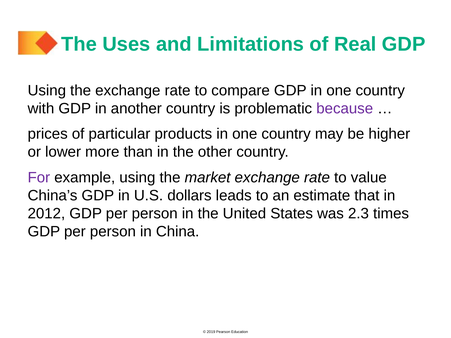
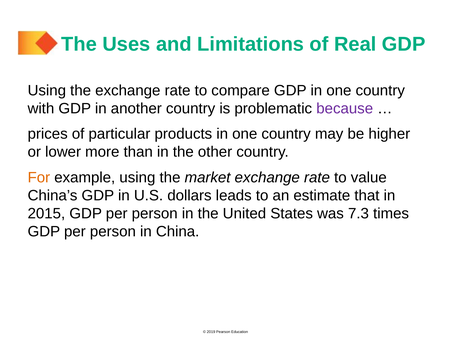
For colour: purple -> orange
2012: 2012 -> 2015
2.3: 2.3 -> 7.3
